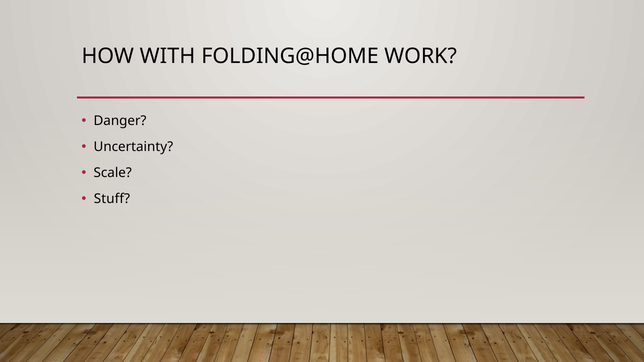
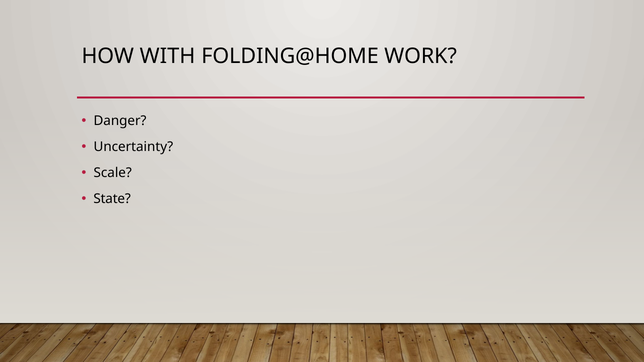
Stuff: Stuff -> State
